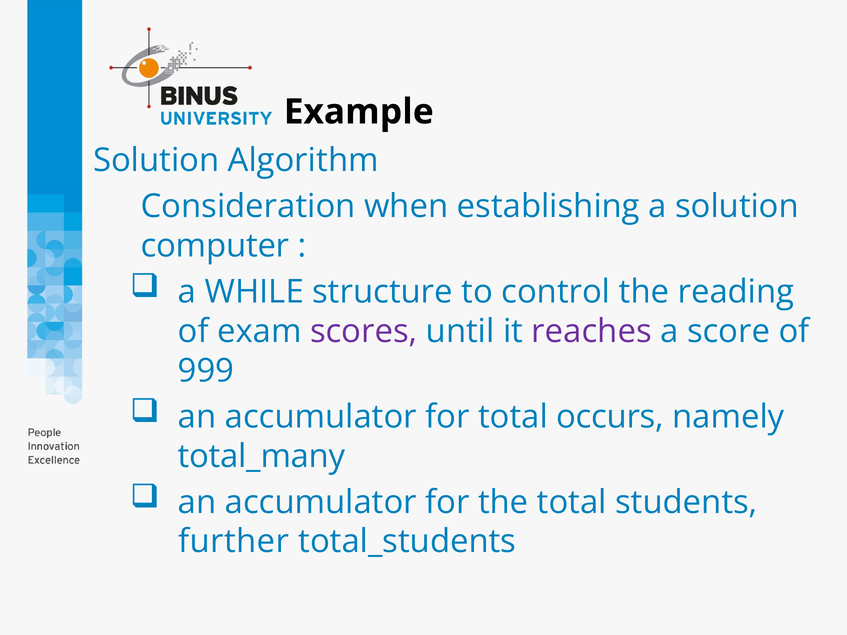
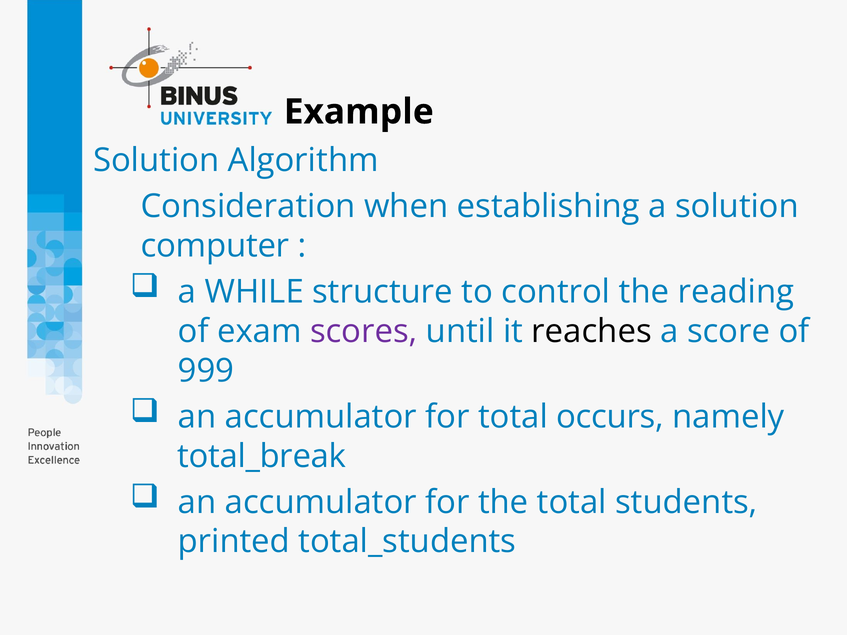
reaches colour: purple -> black
total_many: total_many -> total_break
further: further -> printed
